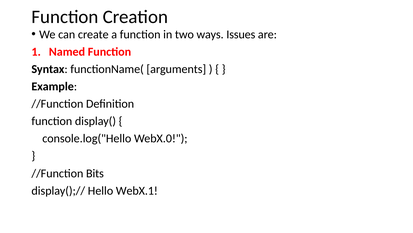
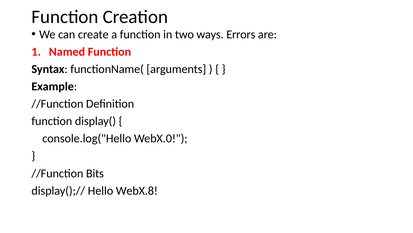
Issues: Issues -> Errors
WebX.1: WebX.1 -> WebX.8
